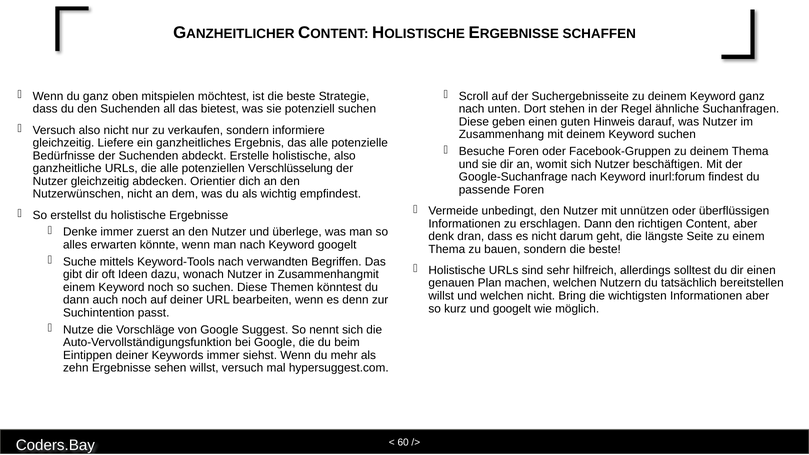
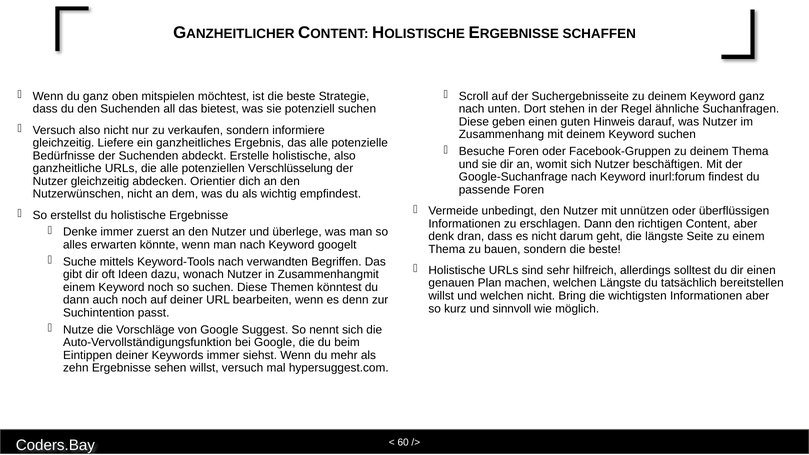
welchen Nutzern: Nutzern -> Längste
und googelt: googelt -> sinnvoll
